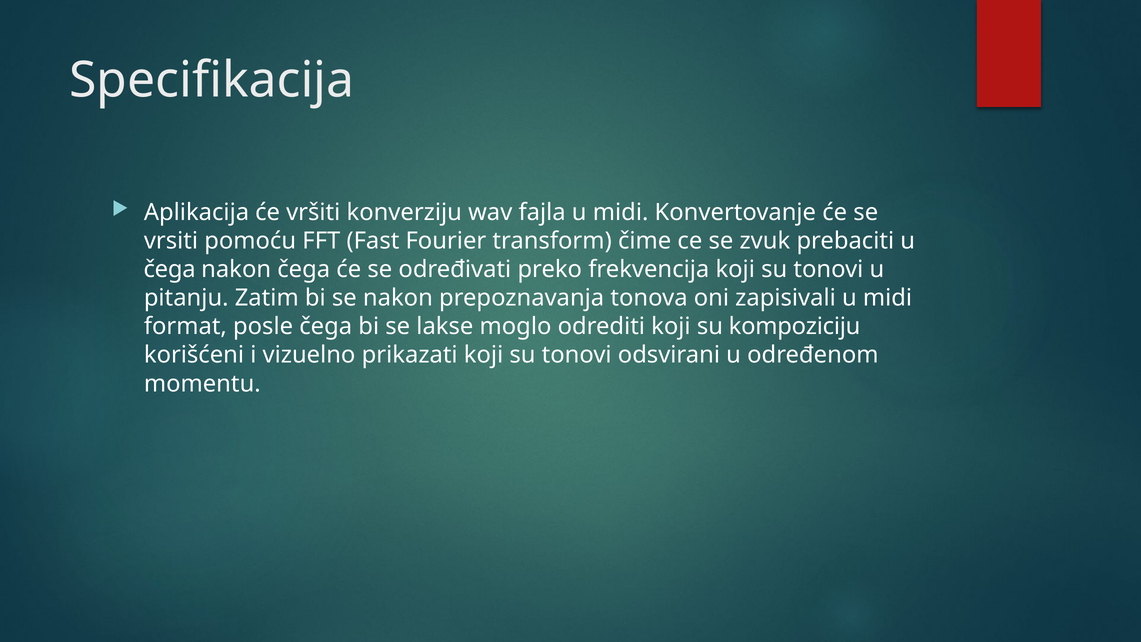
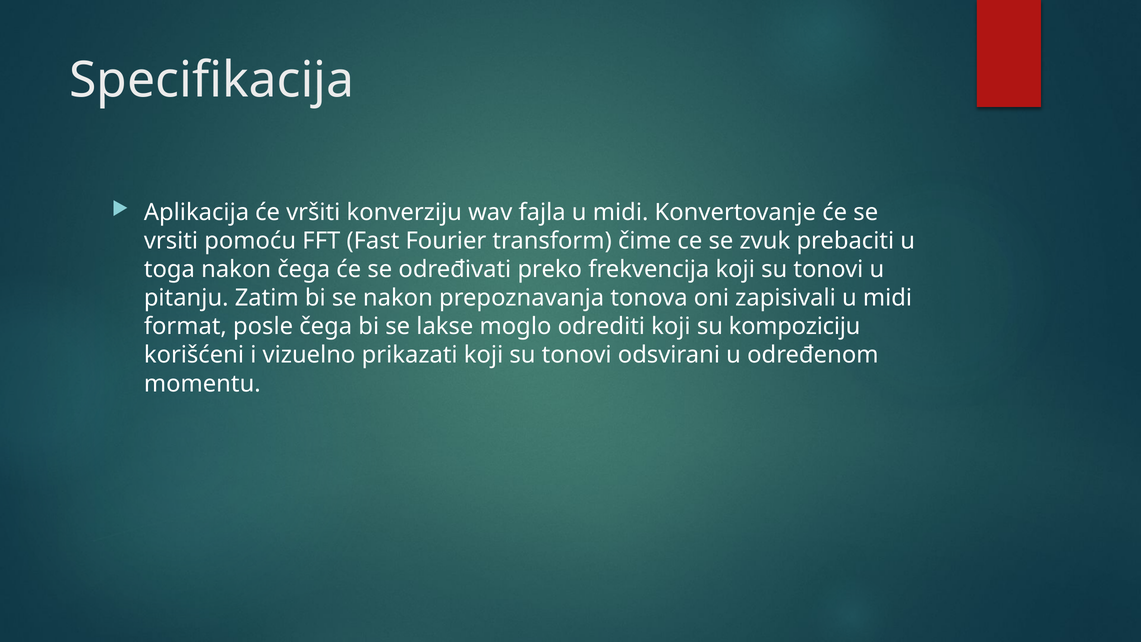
čega at (170, 269): čega -> toga
